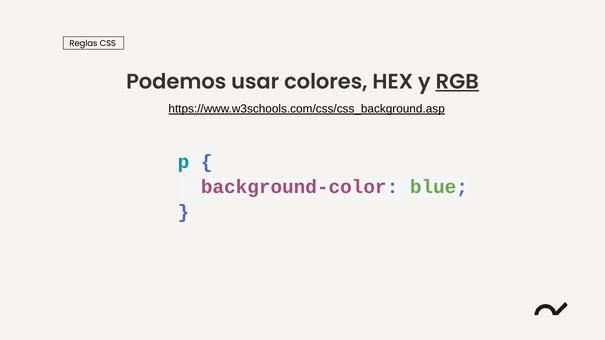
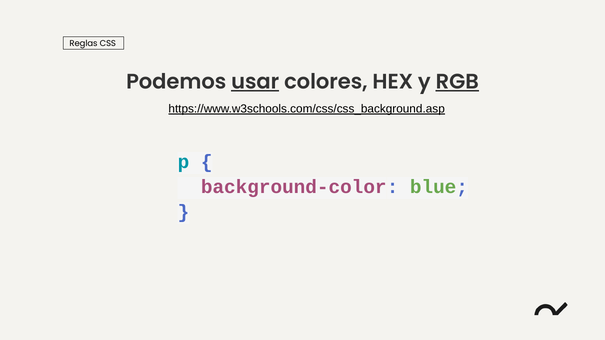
usar underline: none -> present
